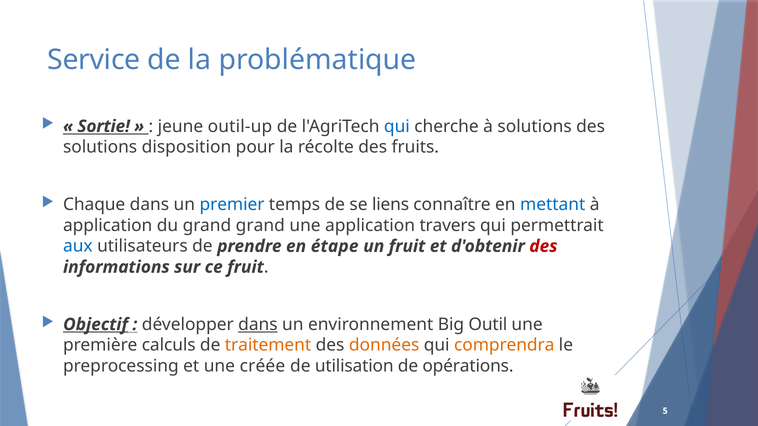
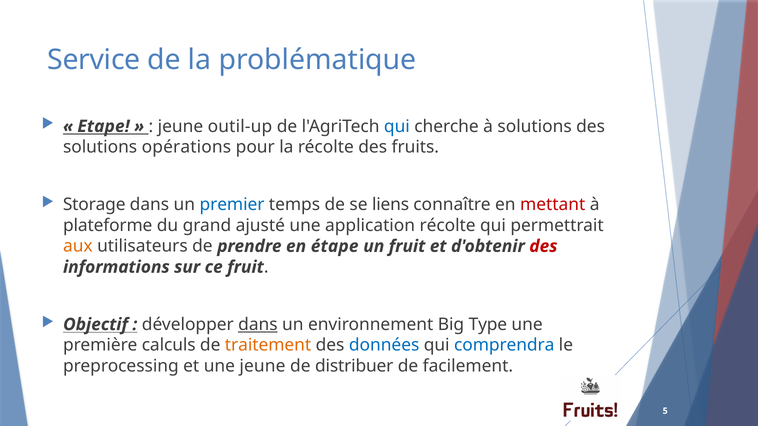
Sortie: Sortie -> Etape
disposition: disposition -> opérations
Chaque: Chaque -> Storage
mettant colour: blue -> red
application at (108, 226): application -> plateforme
grand grand: grand -> ajusté
application travers: travers -> récolte
aux colour: blue -> orange
Objectif underline: present -> none
Outil: Outil -> Type
données colour: orange -> blue
comprendra colour: orange -> blue
une créée: créée -> jeune
utilisation: utilisation -> distribuer
opérations: opérations -> facilement
